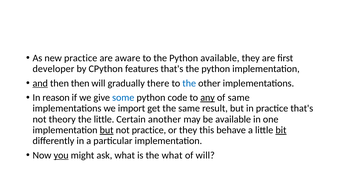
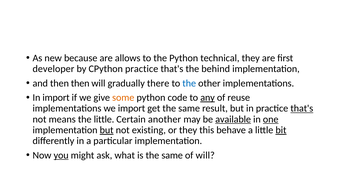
new practice: practice -> because
aware: aware -> allows
Python available: available -> technical
CPython features: features -> practice
that's the python: python -> behind
and underline: present -> none
In reason: reason -> import
some colour: blue -> orange
of same: same -> reuse
that's at (302, 108) underline: none -> present
theory: theory -> means
available at (233, 119) underline: none -> present
one underline: none -> present
not practice: practice -> existing
is the what: what -> same
